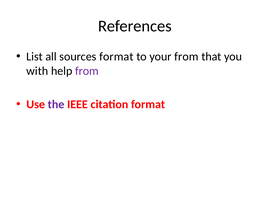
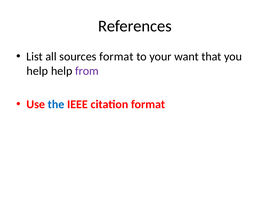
your from: from -> want
with at (37, 71): with -> help
the colour: purple -> blue
